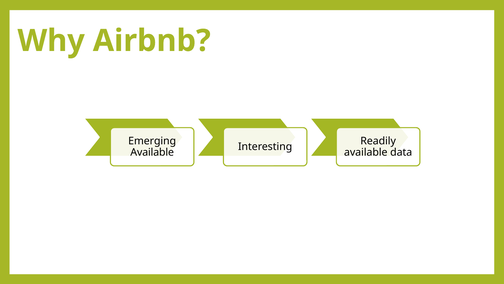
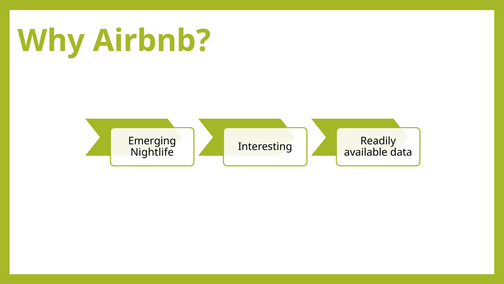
Available at (152, 152): Available -> Nightlife
